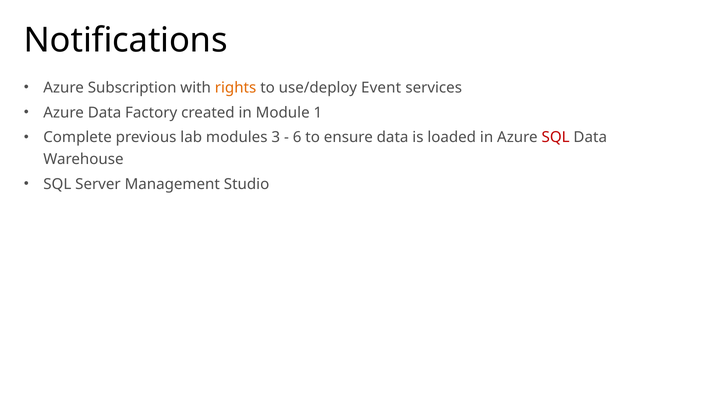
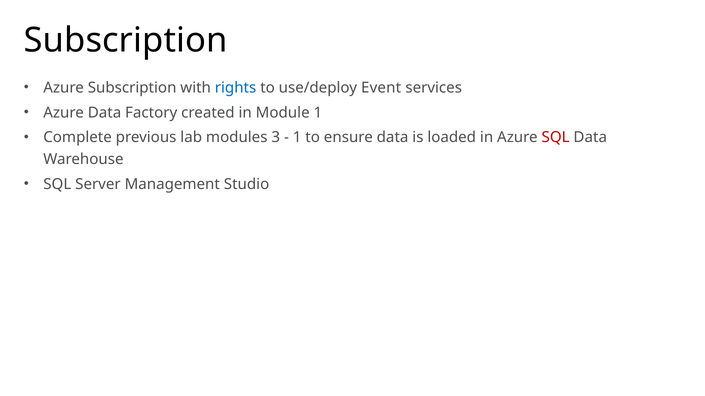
Notifications at (126, 40): Notifications -> Subscription
rights colour: orange -> blue
6 at (297, 138): 6 -> 1
